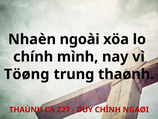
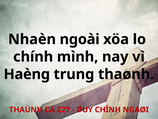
Töøng: Töøng -> Haèng
